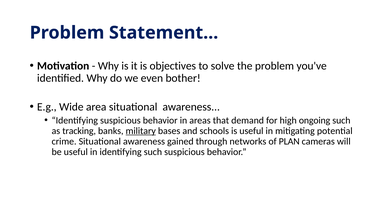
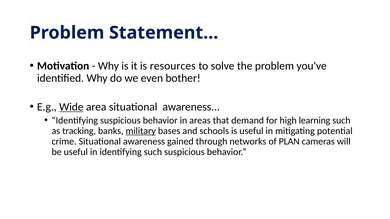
objectives: objectives -> resources
Wide underline: none -> present
ongoing: ongoing -> learning
